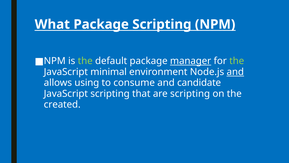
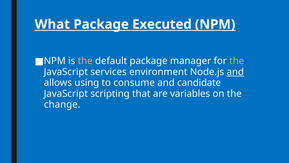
Package Scripting: Scripting -> Executed
the at (85, 61) colour: light green -> pink
manager underline: present -> none
minimal: minimal -> services
are scripting: scripting -> variables
created: created -> change
